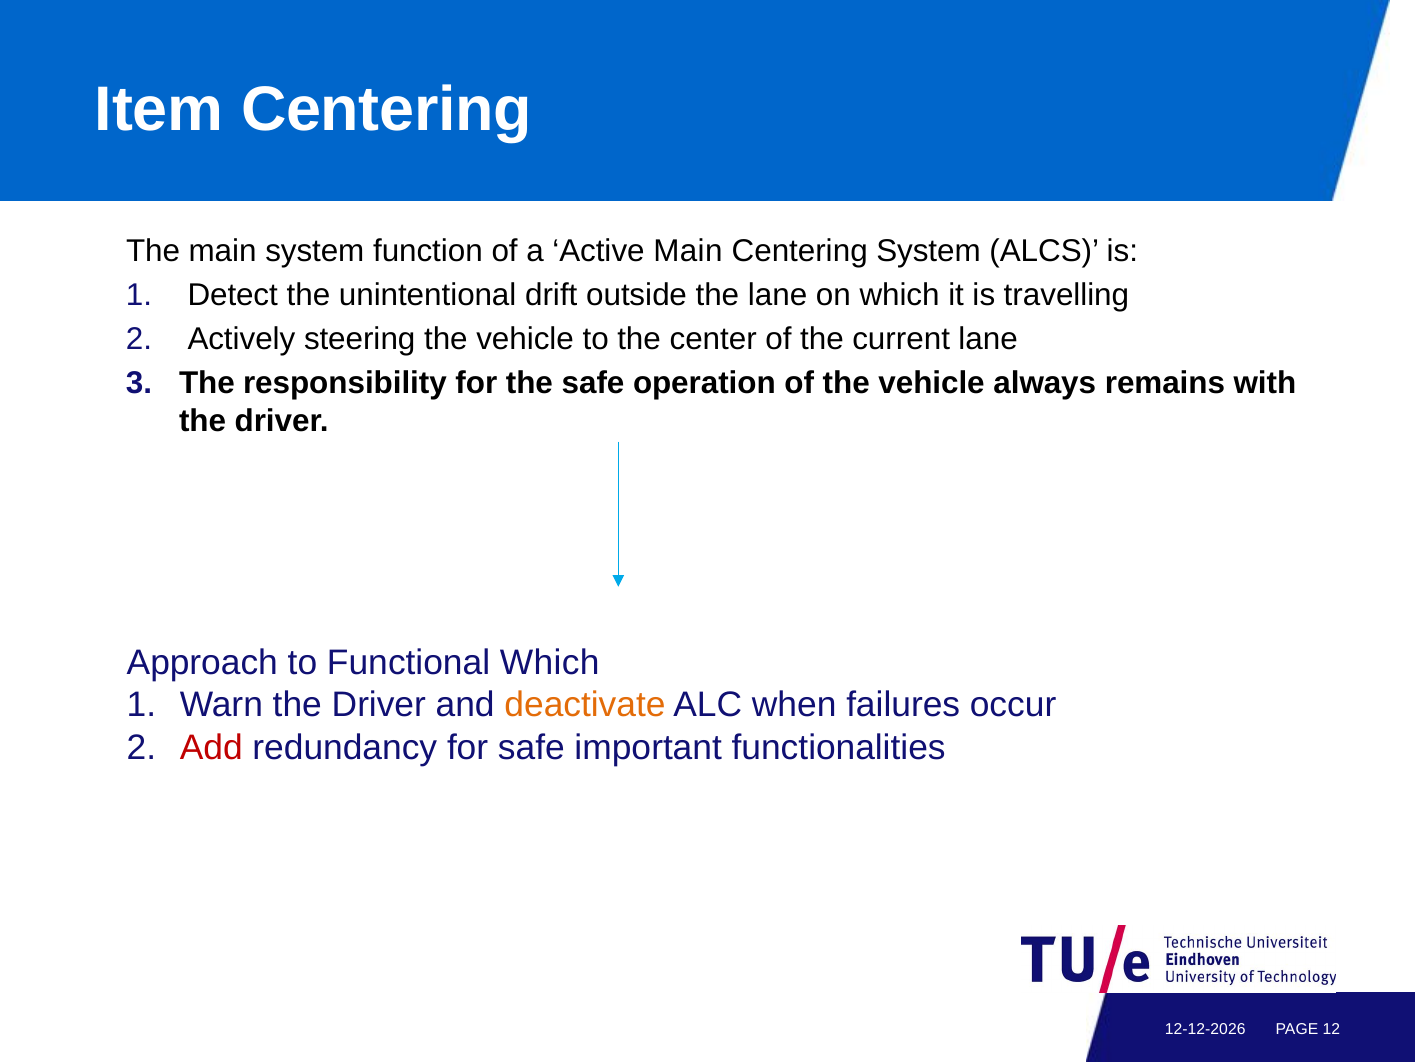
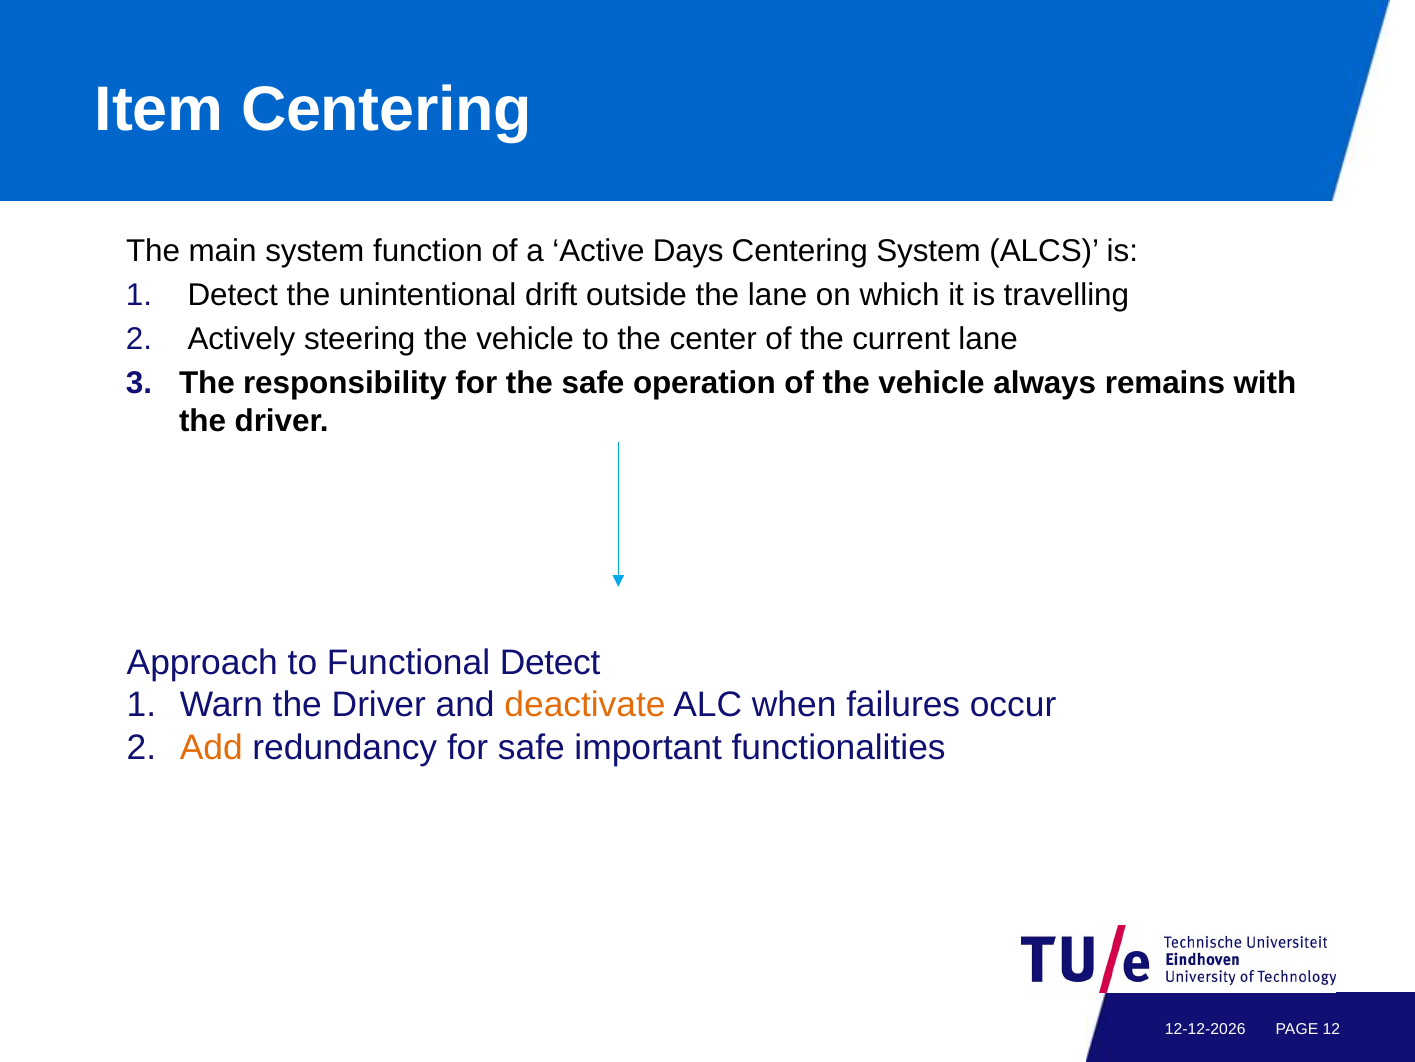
Active Main: Main -> Days
Functional Which: Which -> Detect
Add colour: red -> orange
